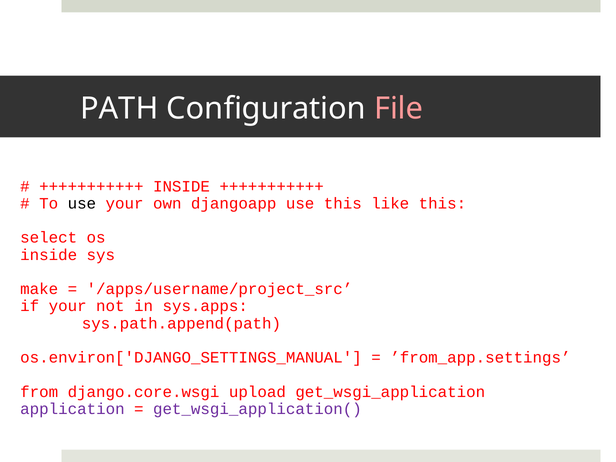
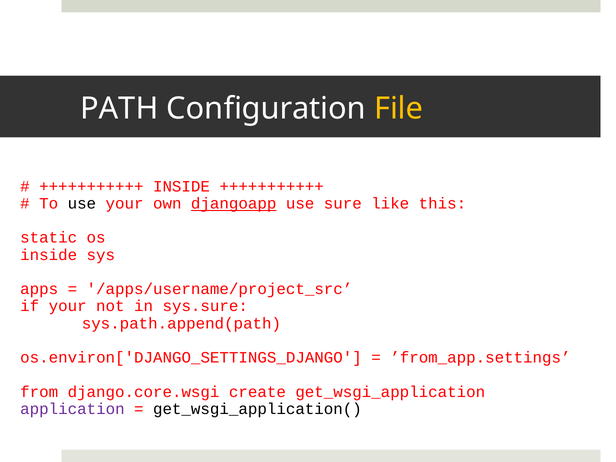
File colour: pink -> yellow
djangoapp underline: none -> present
use this: this -> sure
select: select -> static
make: make -> apps
sys.apps: sys.apps -> sys.sure
os.environ['DJANGO_SETTINGS_MANUAL: os.environ['DJANGO_SETTINGS_MANUAL -> os.environ['DJANGO_SETTINGS_DJANGO
upload: upload -> create
get_wsgi_application( colour: purple -> black
